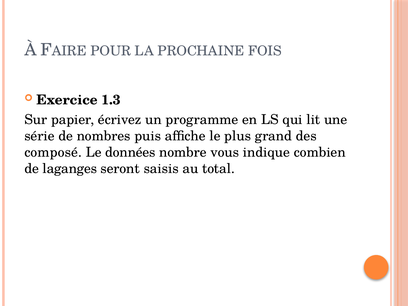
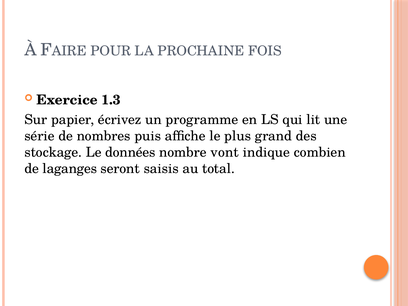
composé: composé -> stockage
vous: vous -> vont
